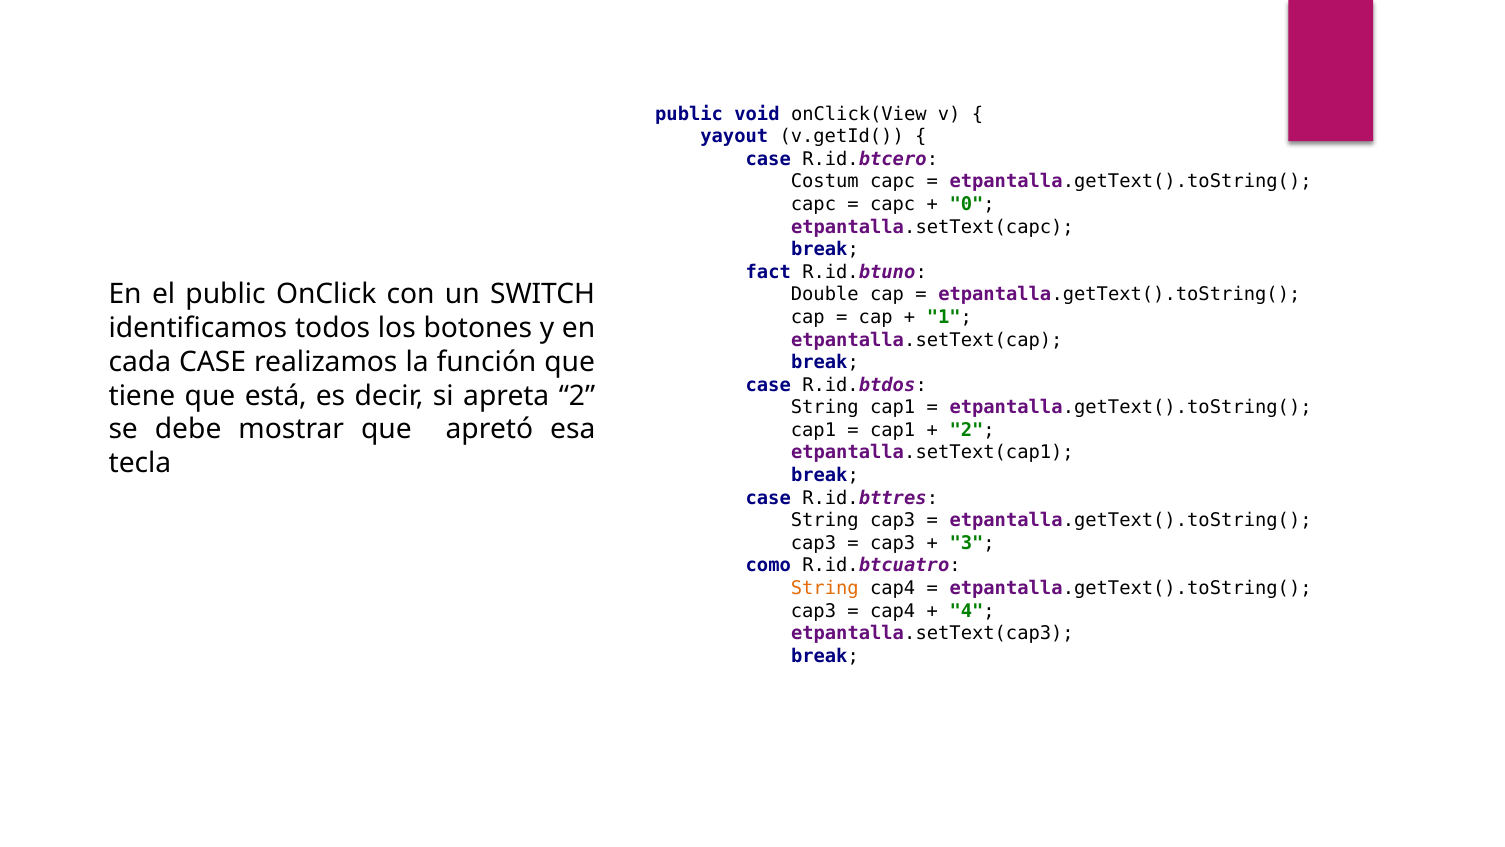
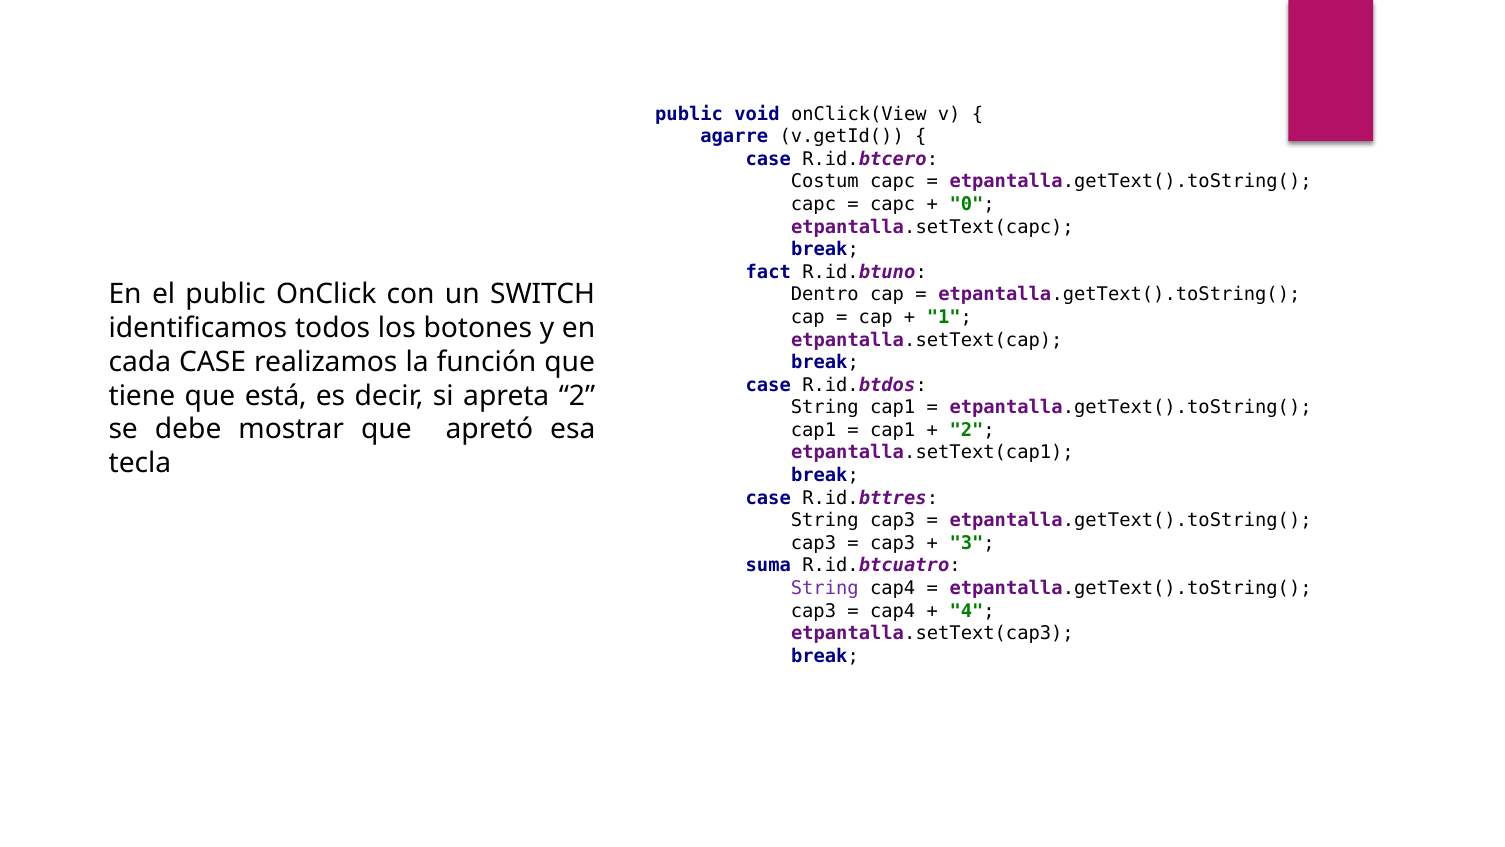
yayout: yayout -> agarre
Double: Double -> Dentro
como: como -> suma
String at (825, 588) colour: orange -> purple
